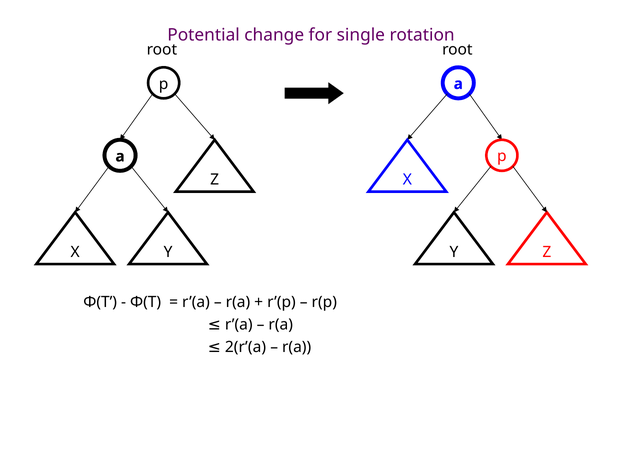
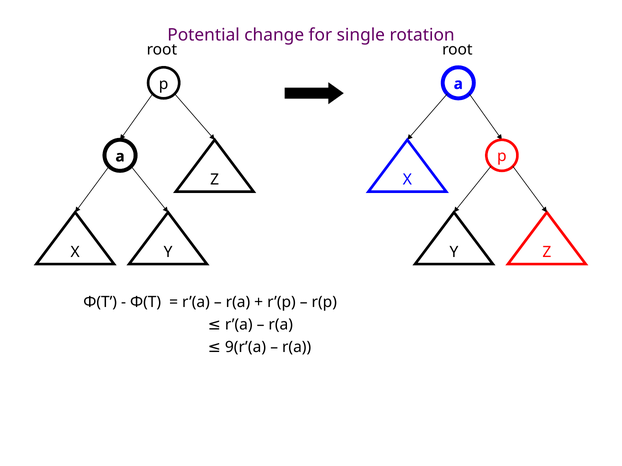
2(r’(a: 2(r’(a -> 9(r’(a
